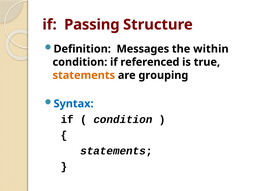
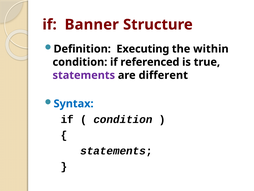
Passing: Passing -> Banner
Messages: Messages -> Executing
statements at (84, 75) colour: orange -> purple
grouping: grouping -> different
